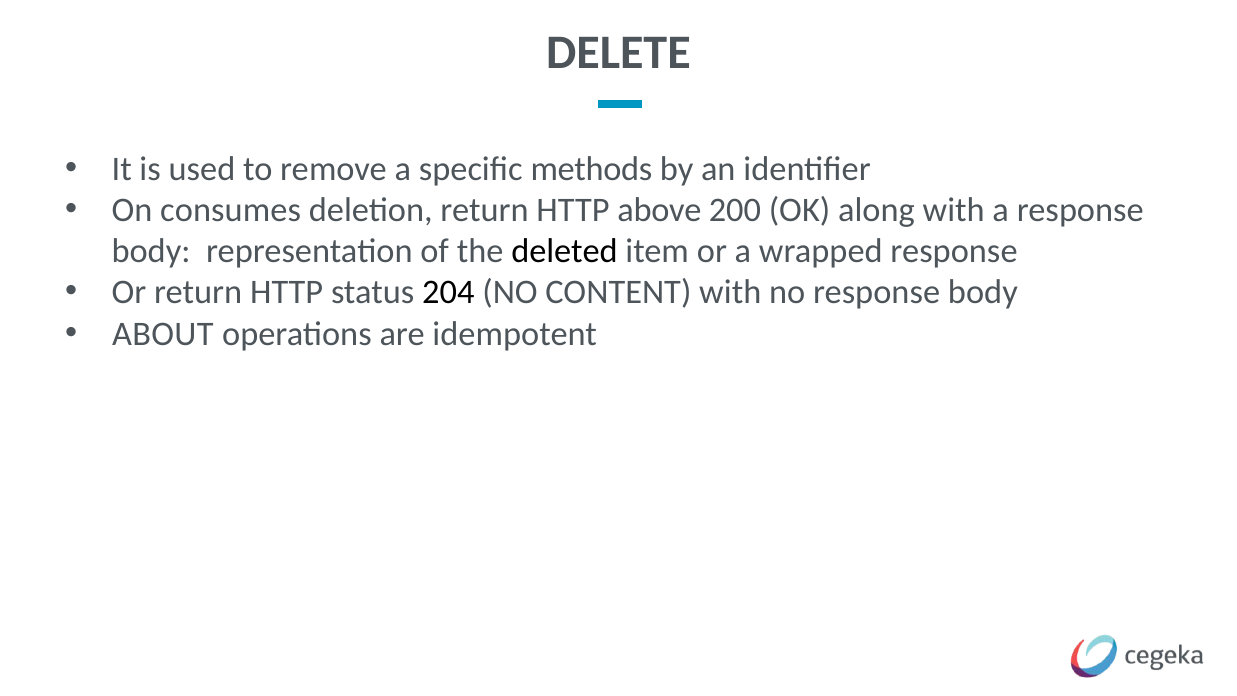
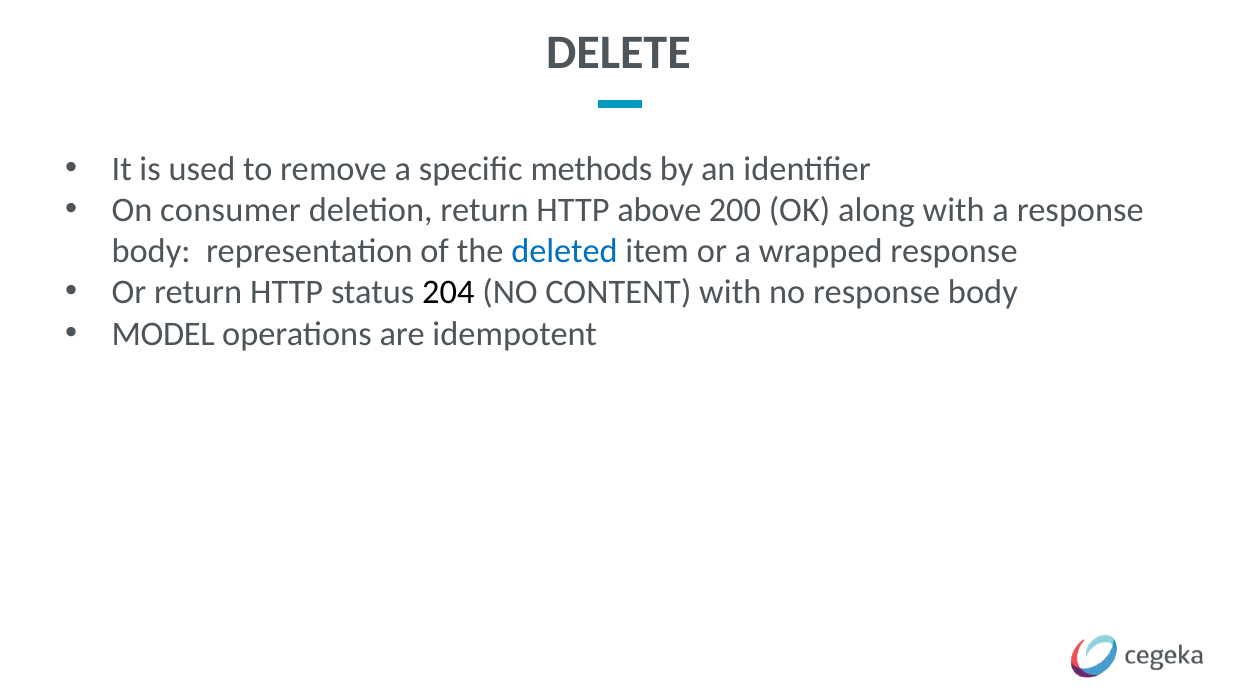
consumes: consumes -> consumer
deleted colour: black -> blue
ABOUT: ABOUT -> MODEL
